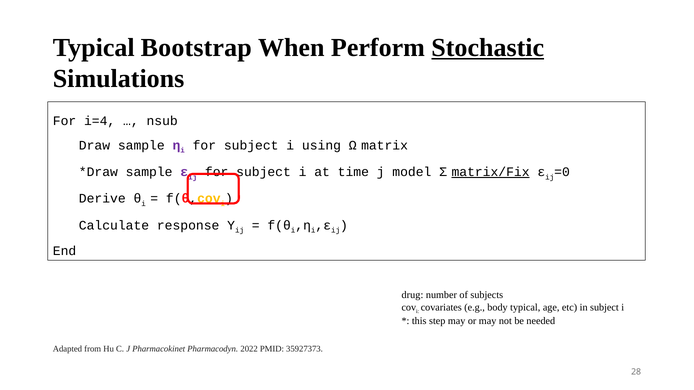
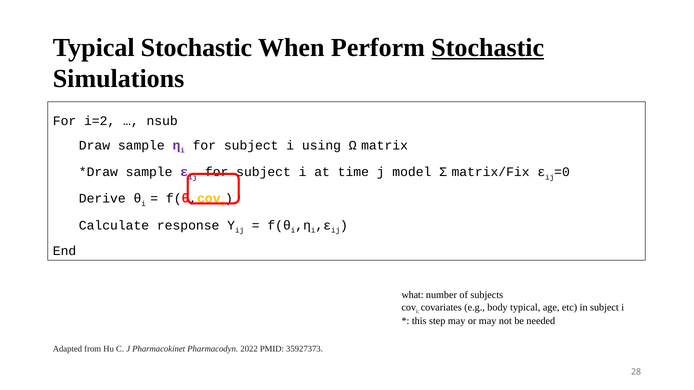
Typical Bootstrap: Bootstrap -> Stochastic
i=4: i=4 -> i=2
matrix/Fix underline: present -> none
drug: drug -> what
